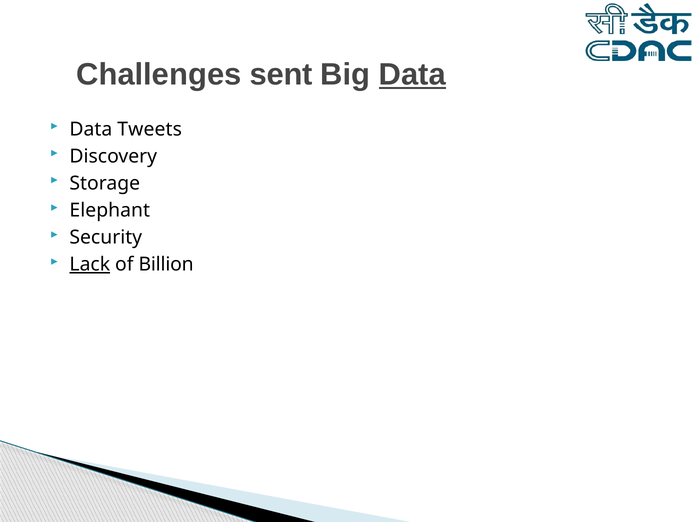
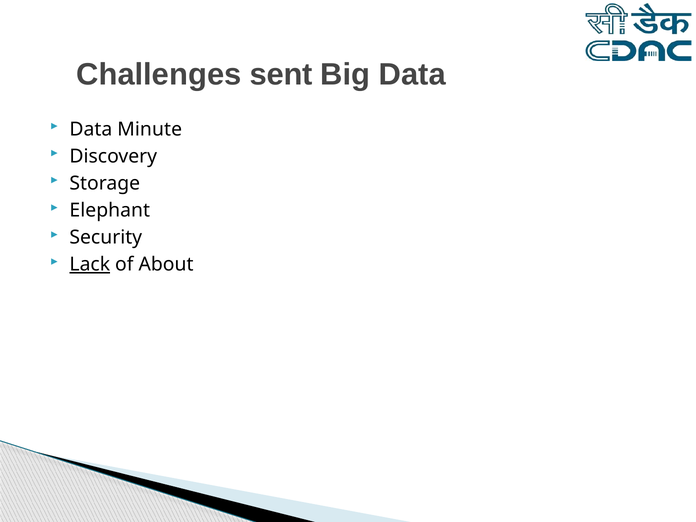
Data at (412, 75) underline: present -> none
Tweets: Tweets -> Minute
Billion: Billion -> About
